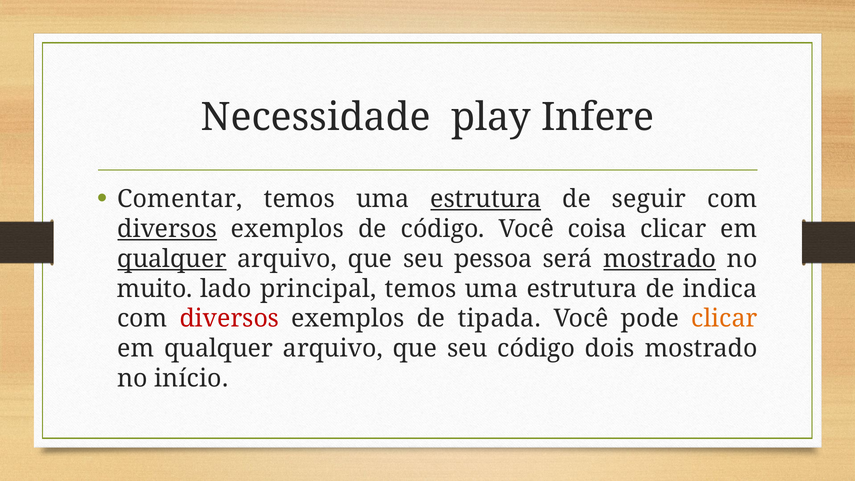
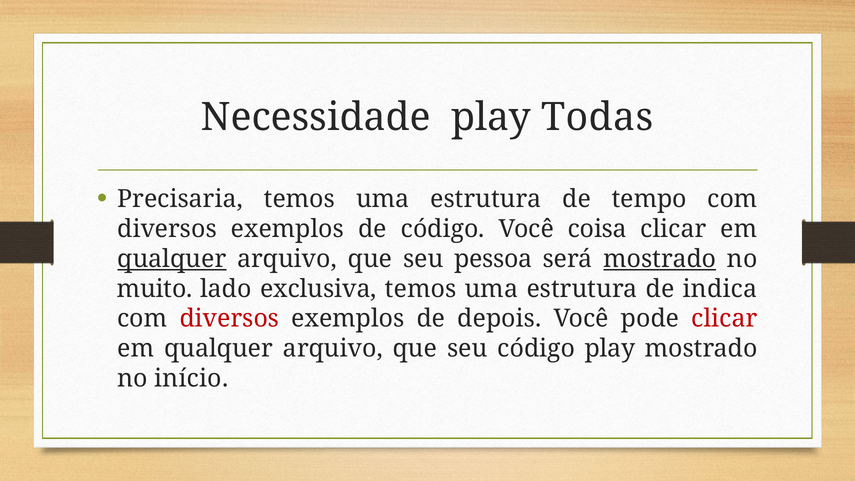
Infere: Infere -> Todas
Comentar: Comentar -> Precisaria
estrutura at (486, 199) underline: present -> none
seguir: seguir -> tempo
diversos at (167, 229) underline: present -> none
principal: principal -> exclusiva
tipada: tipada -> depois
clicar at (724, 319) colour: orange -> red
código dois: dois -> play
